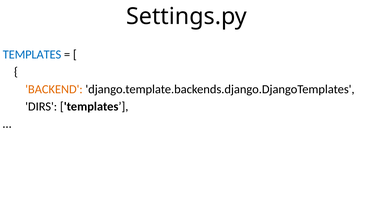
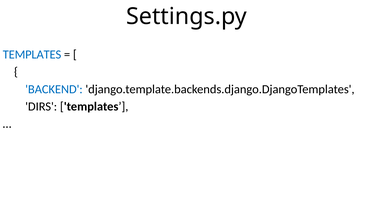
BACKEND colour: orange -> blue
